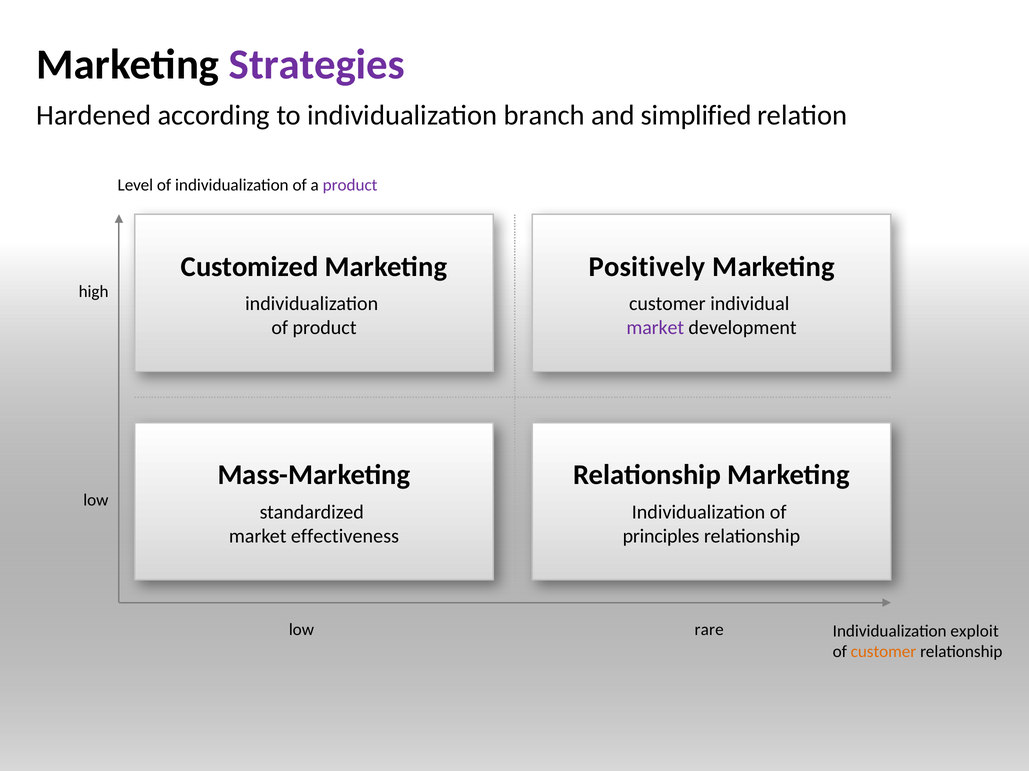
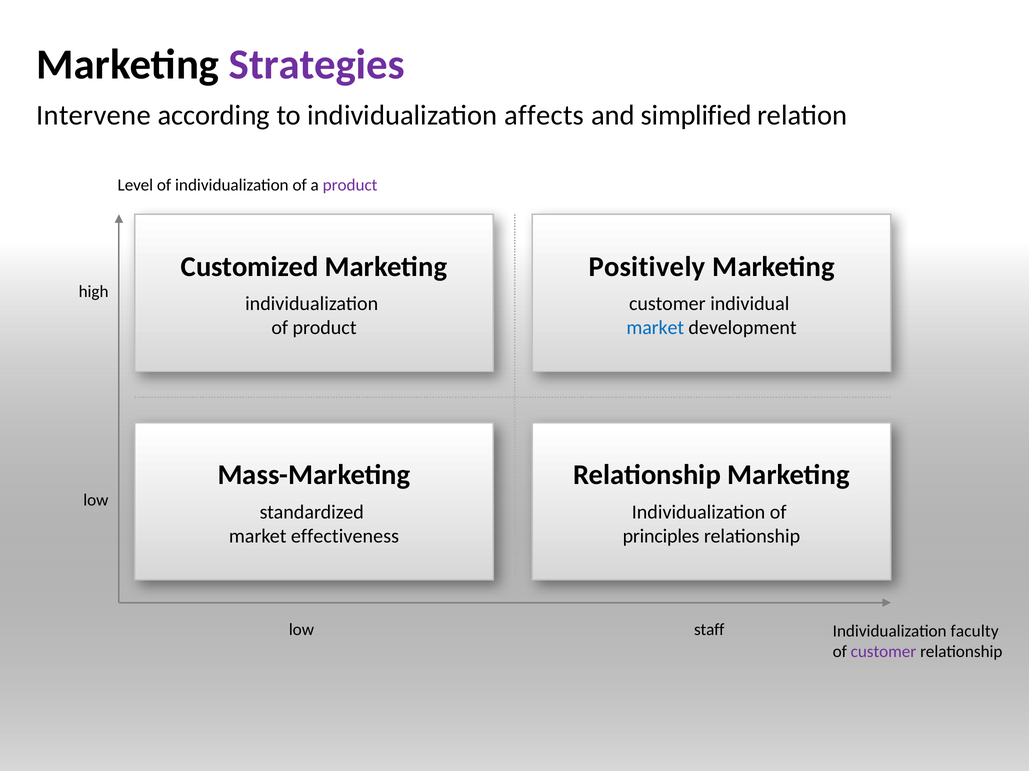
Hardened: Hardened -> Intervene
branch: branch -> affects
market at (655, 328) colour: purple -> blue
rare: rare -> staff
exploit: exploit -> faculty
customer at (884, 652) colour: orange -> purple
